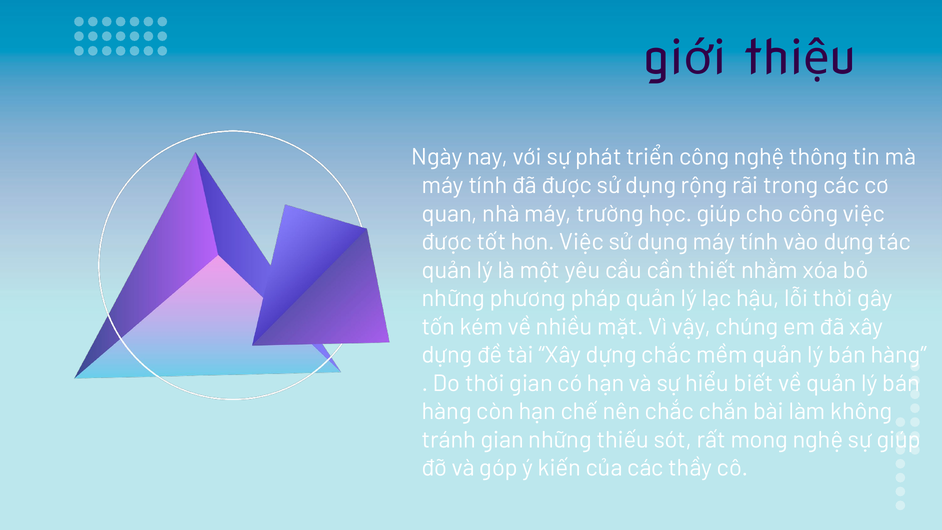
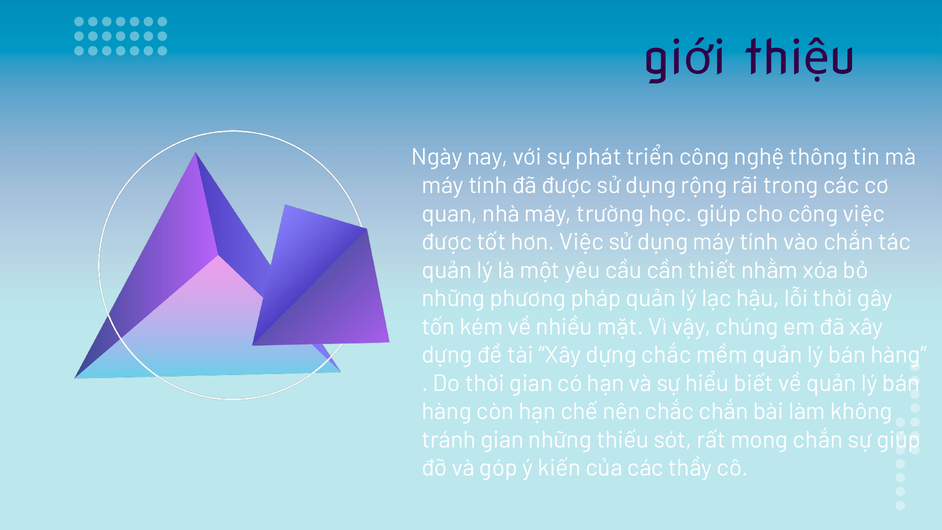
vào dựng: dựng -> chắn
mong nghệ: nghệ -> chắn
